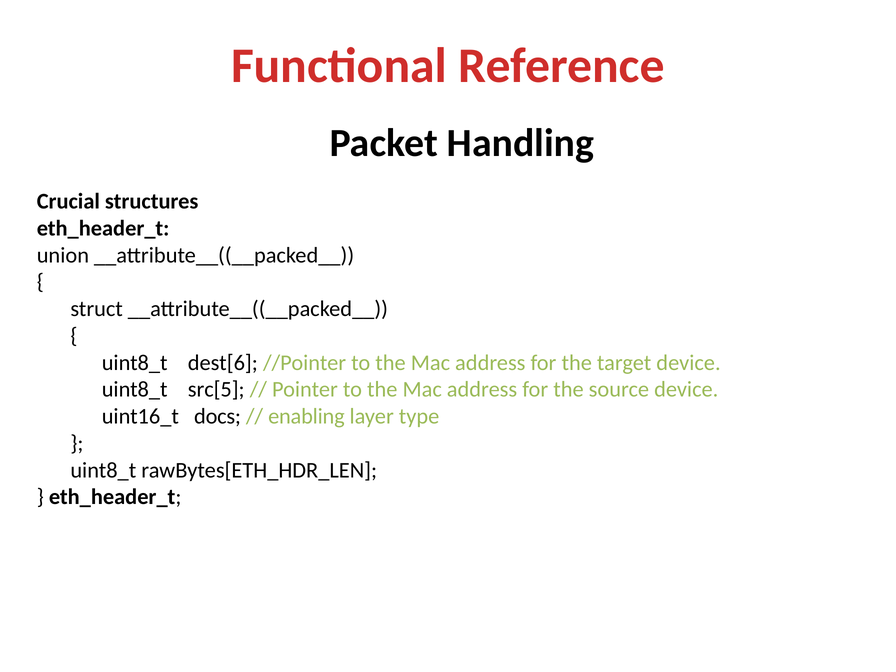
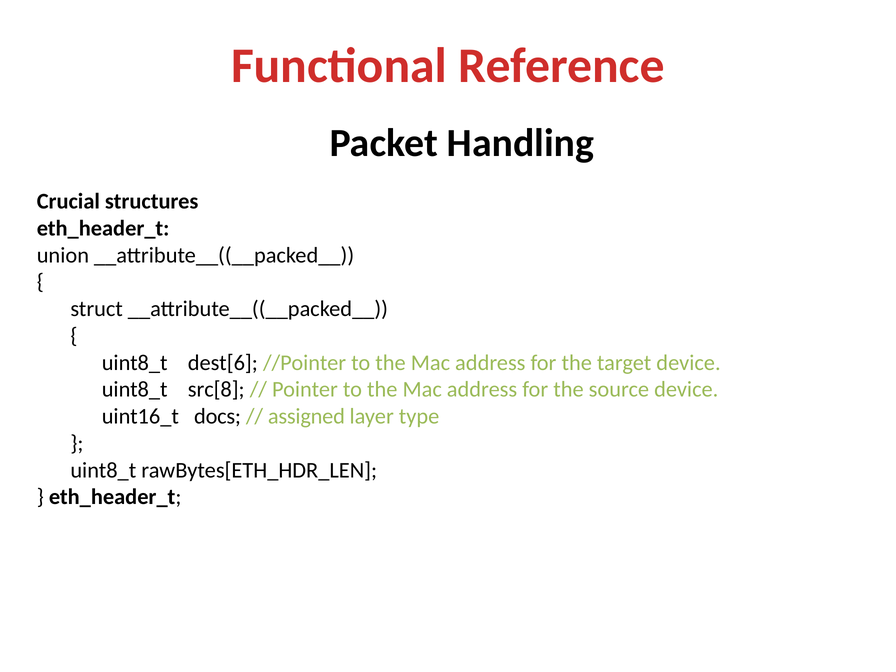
src[5: src[5 -> src[8
enabling: enabling -> assigned
